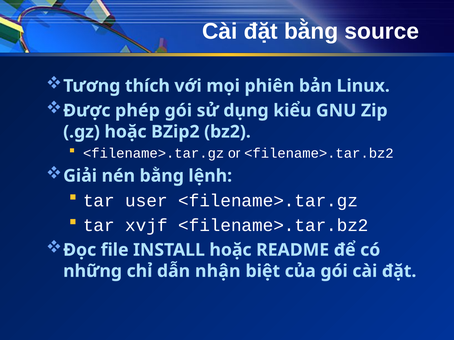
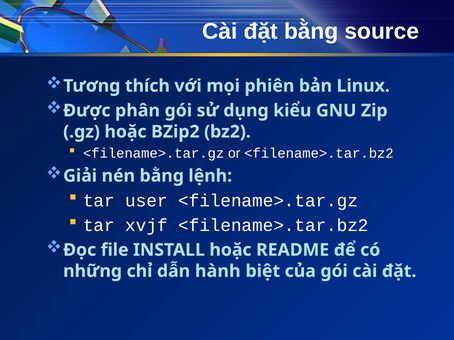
phép: phép -> phân
nhận: nhận -> hành
